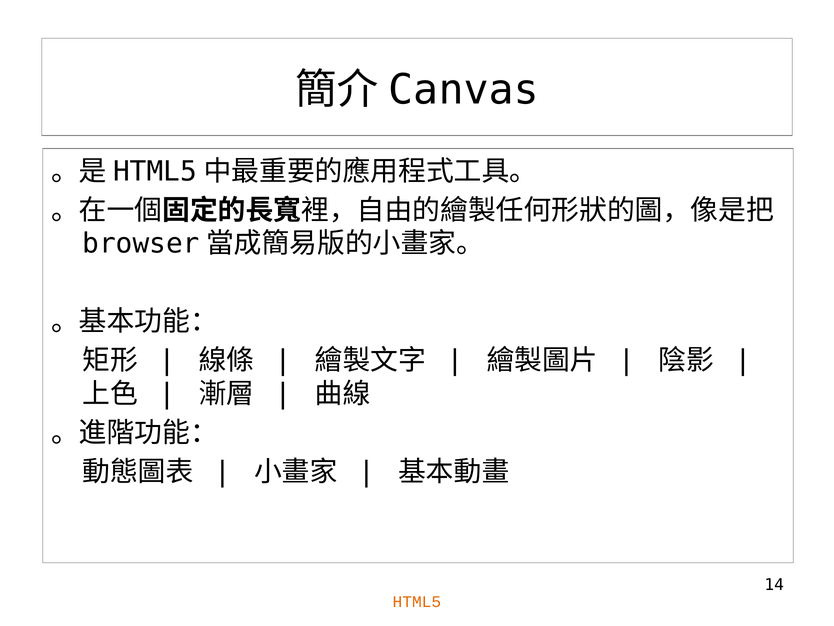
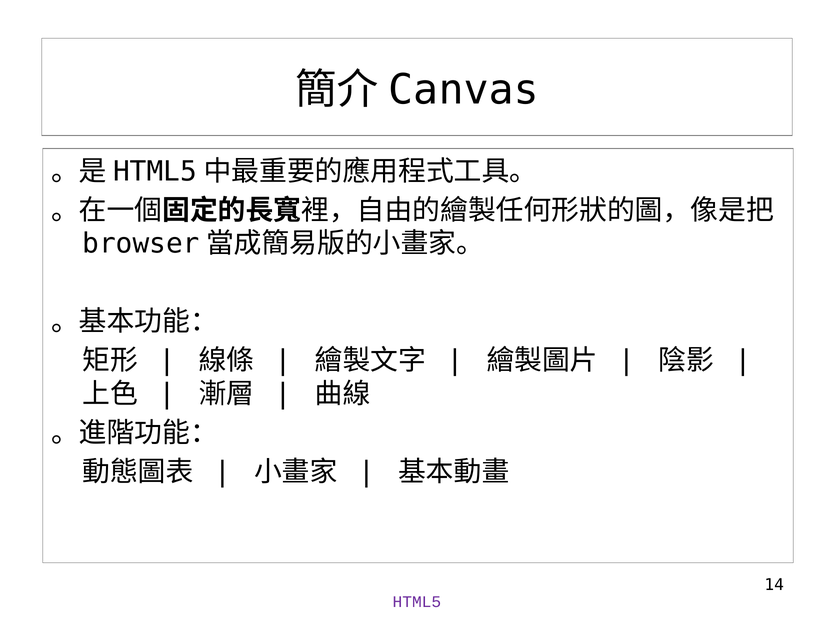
HTML5 colour: orange -> purple
